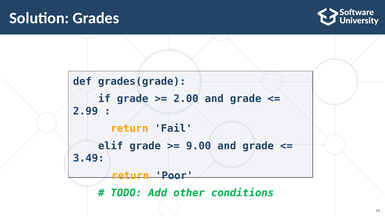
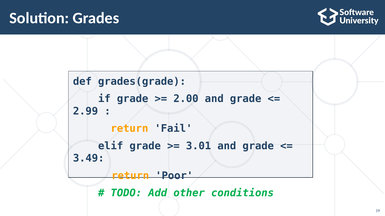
9.00: 9.00 -> 3.01
